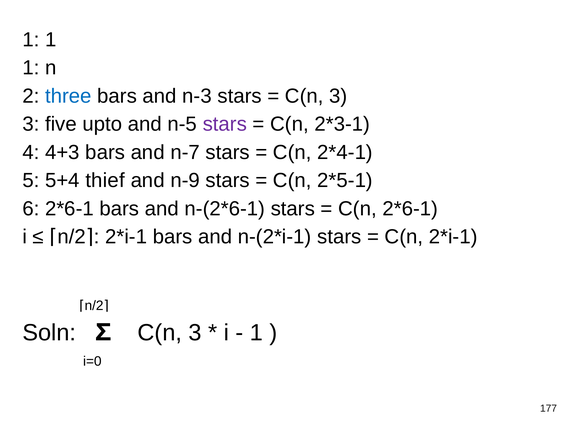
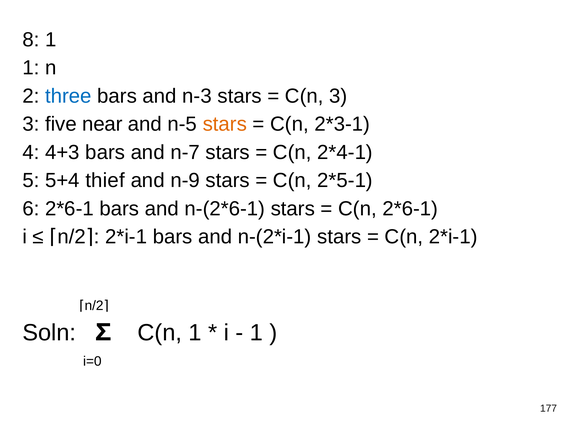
1 at (31, 40): 1 -> 8
upto: upto -> near
stars at (225, 124) colour: purple -> orange
Soln C(n 3: 3 -> 1
